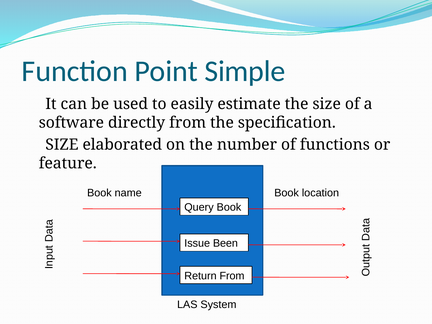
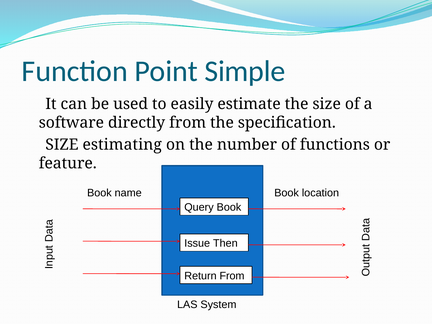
elaborated: elaborated -> estimating
Been: Been -> Then
